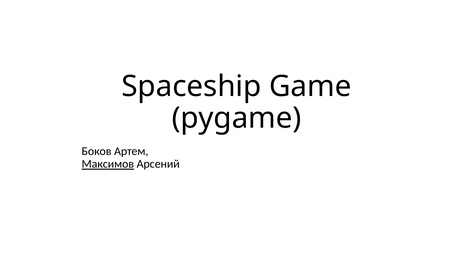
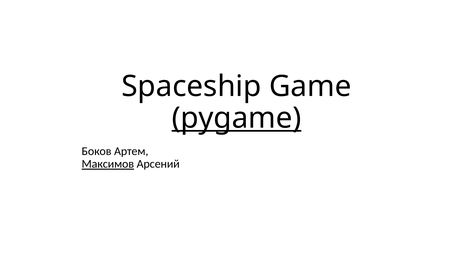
pygame underline: none -> present
